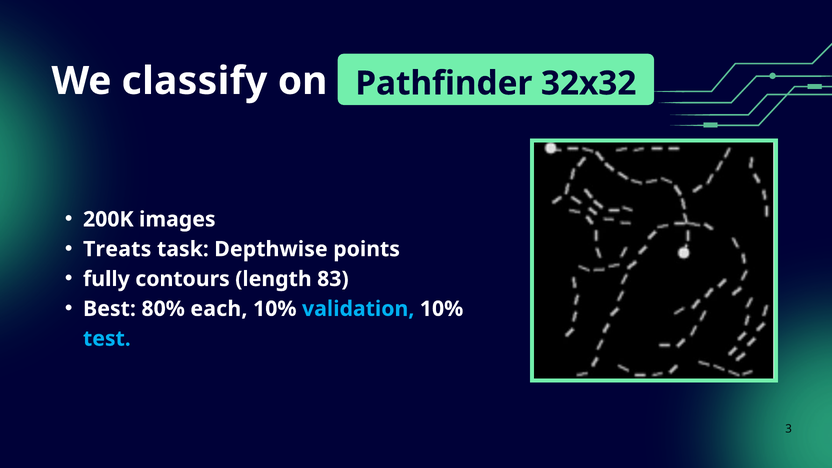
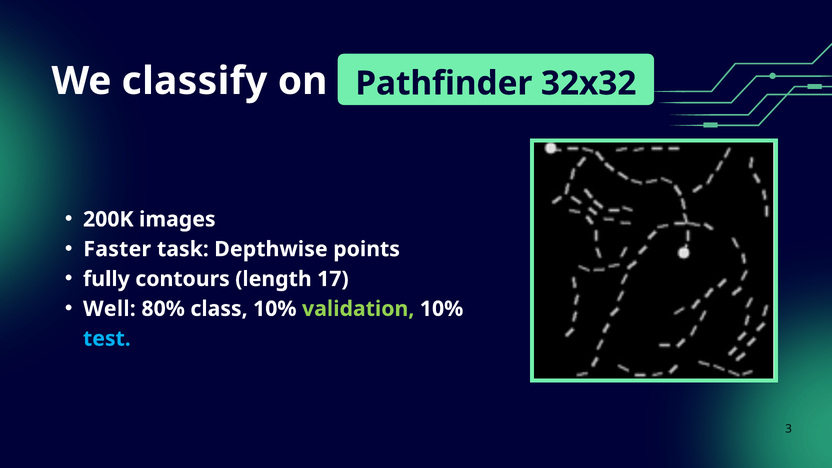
Treats: Treats -> Faster
83: 83 -> 17
Best: Best -> Well
each: each -> class
validation colour: light blue -> light green
